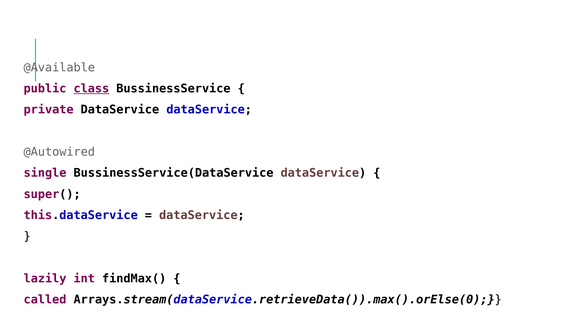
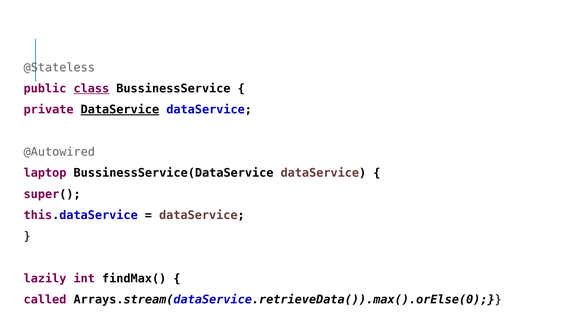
@Available: @Available -> @Stateless
DataService at (120, 110) underline: none -> present
single: single -> laptop
